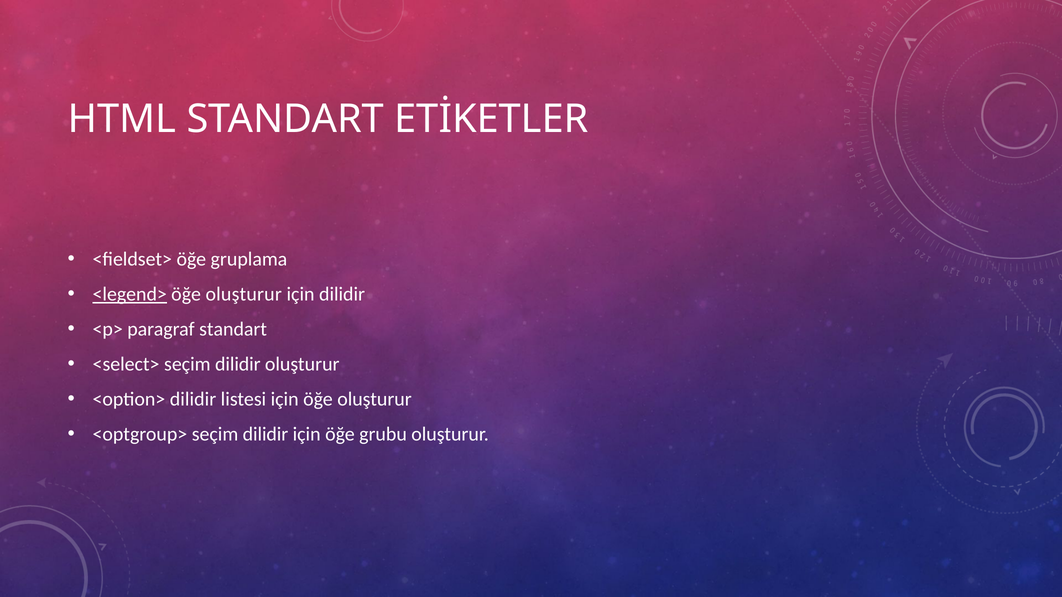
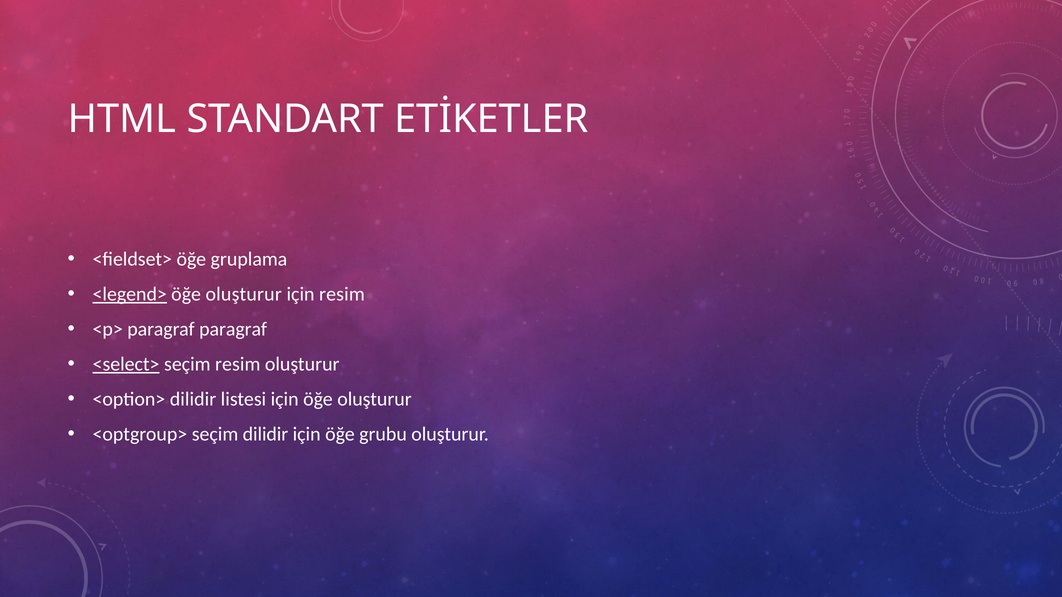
için dilidir: dilidir -> resim
paragraf standart: standart -> paragraf
<select> underline: none -> present
dilidir at (238, 364): dilidir -> resim
